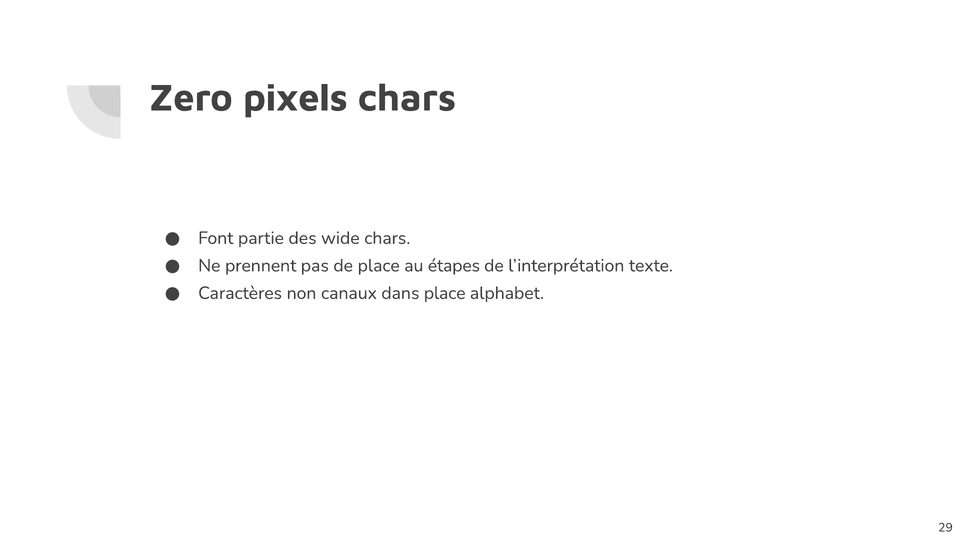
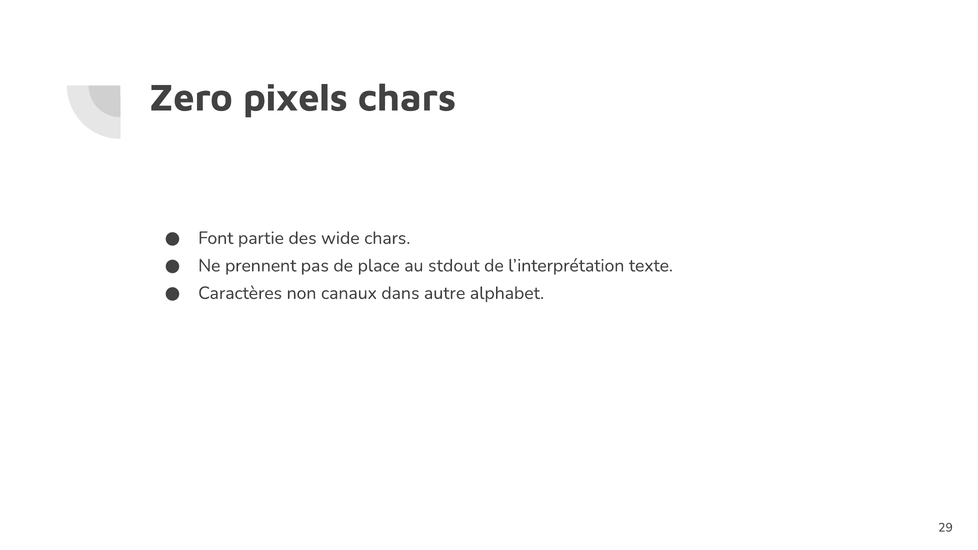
étapes: étapes -> stdout
dans place: place -> autre
